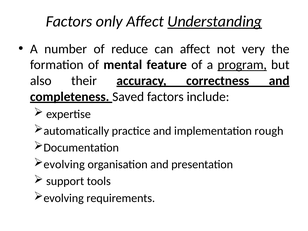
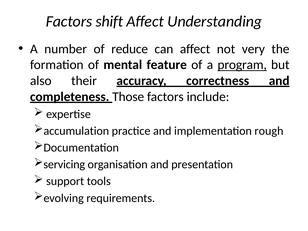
only: only -> shift
Understanding underline: present -> none
Saved: Saved -> Those
automatically: automatically -> accumulation
evolving at (64, 165): evolving -> servicing
